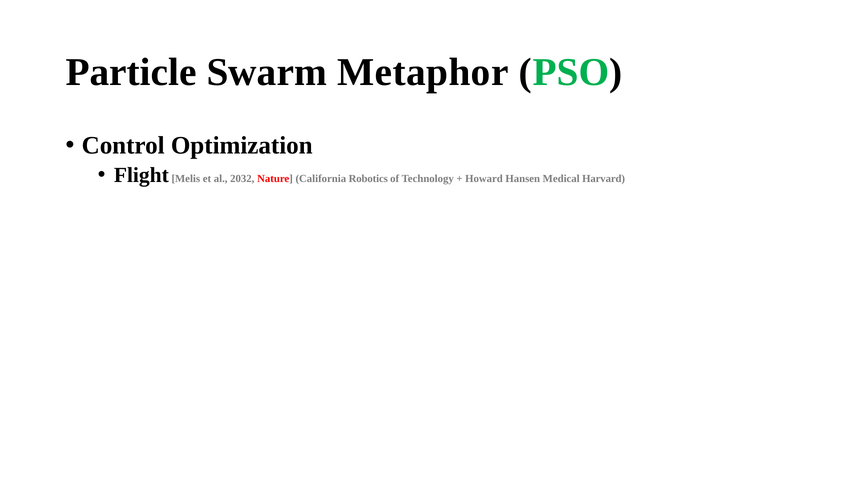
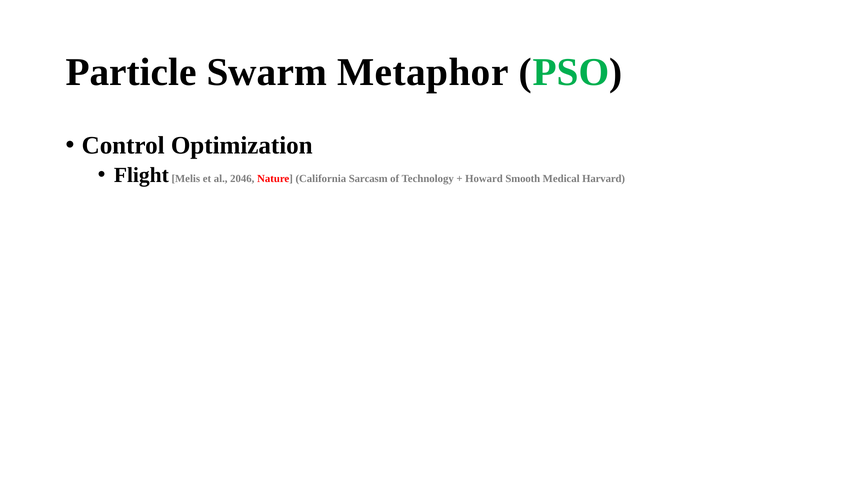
2032: 2032 -> 2046
Robotics: Robotics -> Sarcasm
Hansen: Hansen -> Smooth
